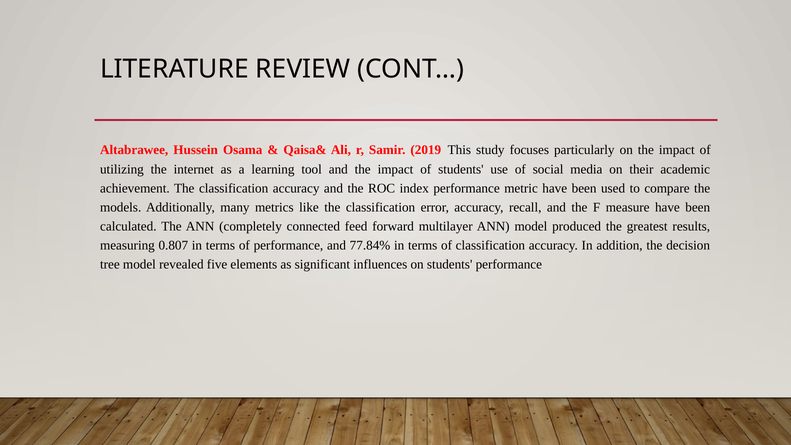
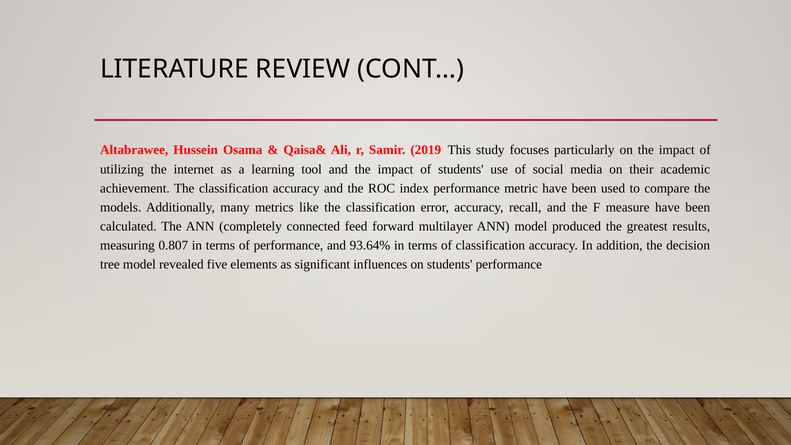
77.84%: 77.84% -> 93.64%
